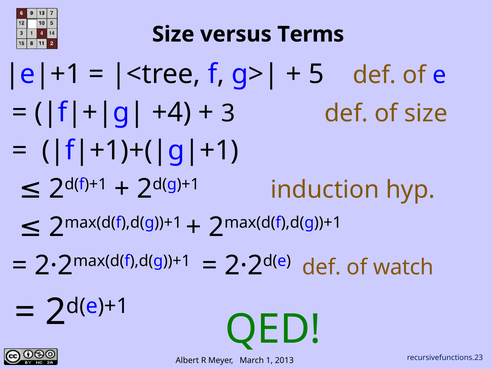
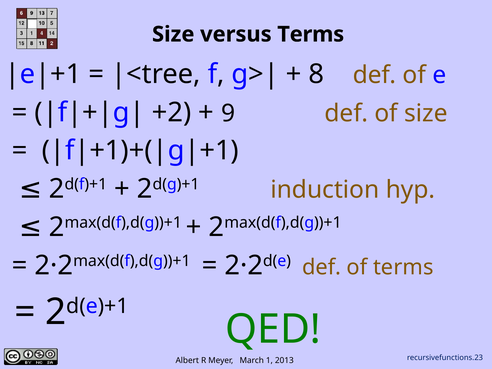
5: 5 -> 8
+4: +4 -> +2
3: 3 -> 9
of watch: watch -> terms
